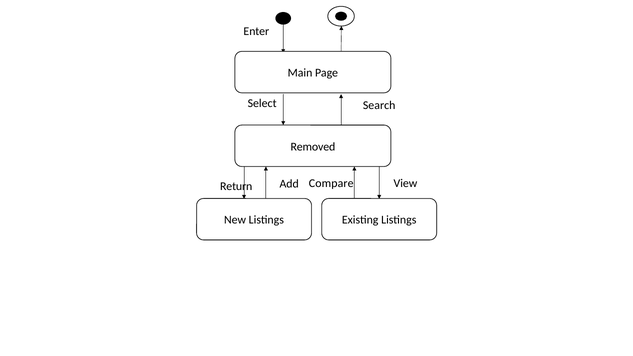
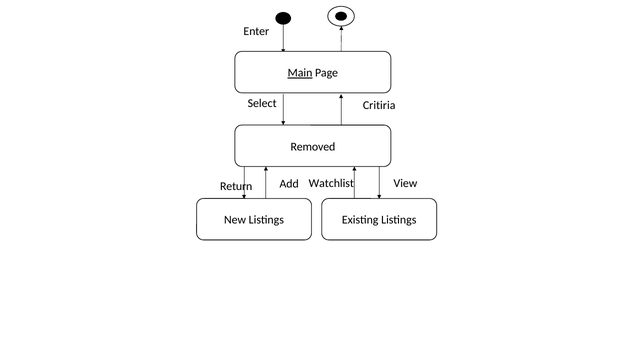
Main underline: none -> present
Search: Search -> Critiria
Compare: Compare -> Watchlist
